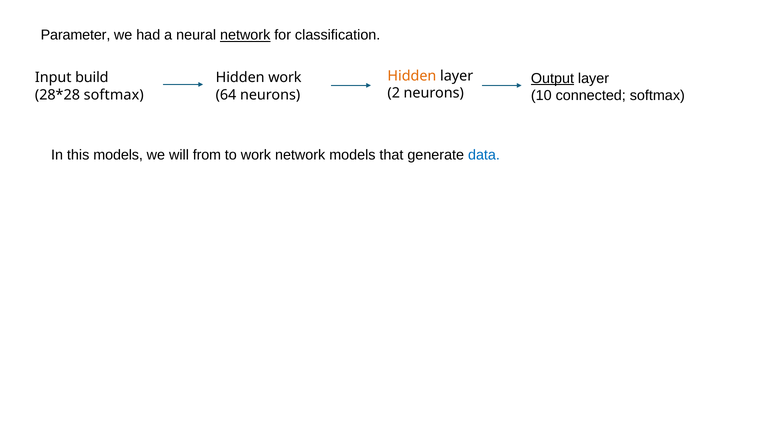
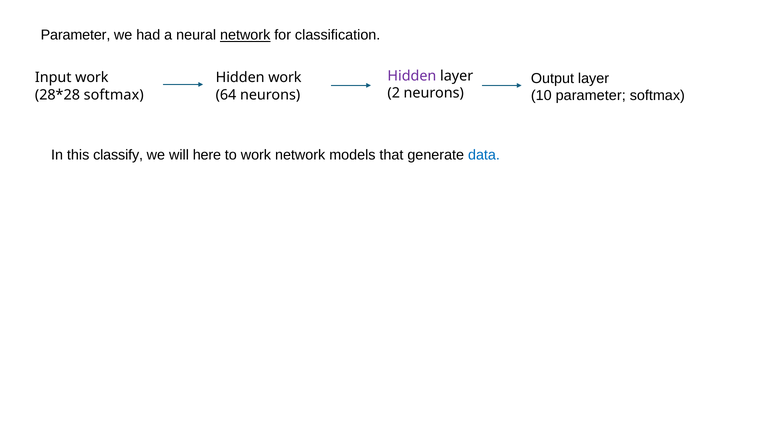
Output underline: present -> none
Hidden at (412, 76) colour: orange -> purple
Input build: build -> work
10 connected: connected -> parameter
this models: models -> classify
from: from -> here
